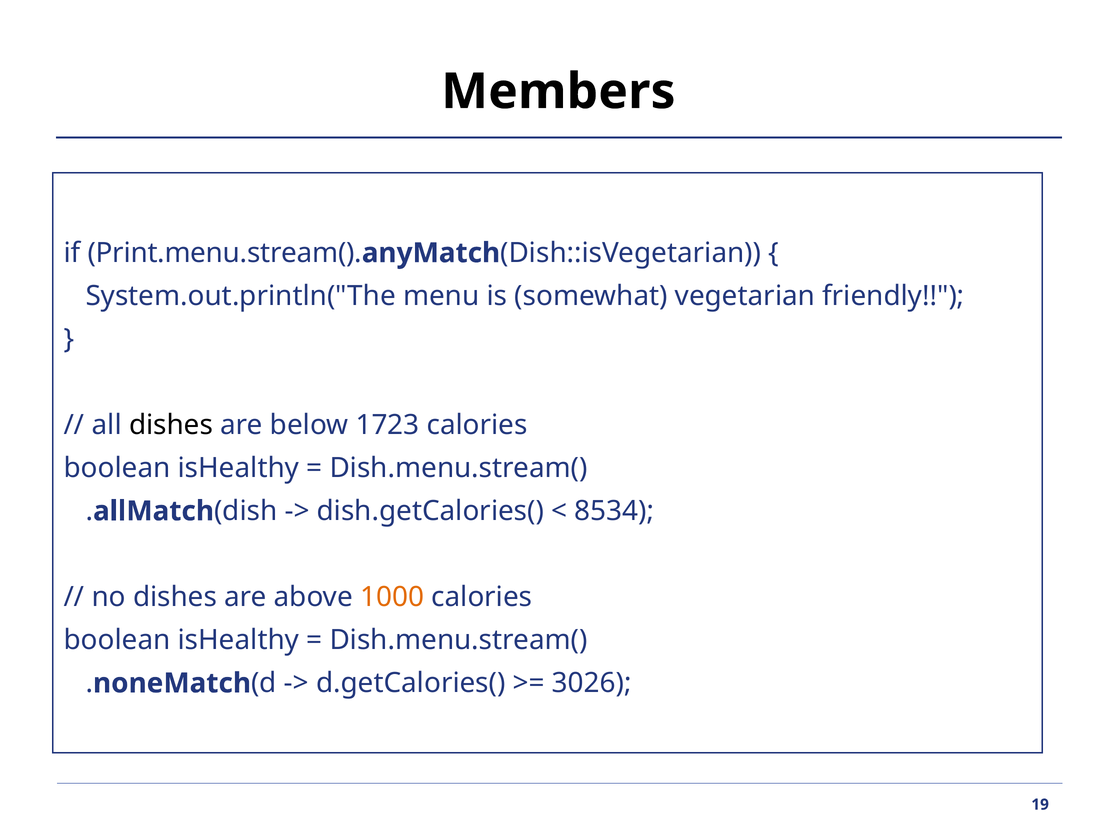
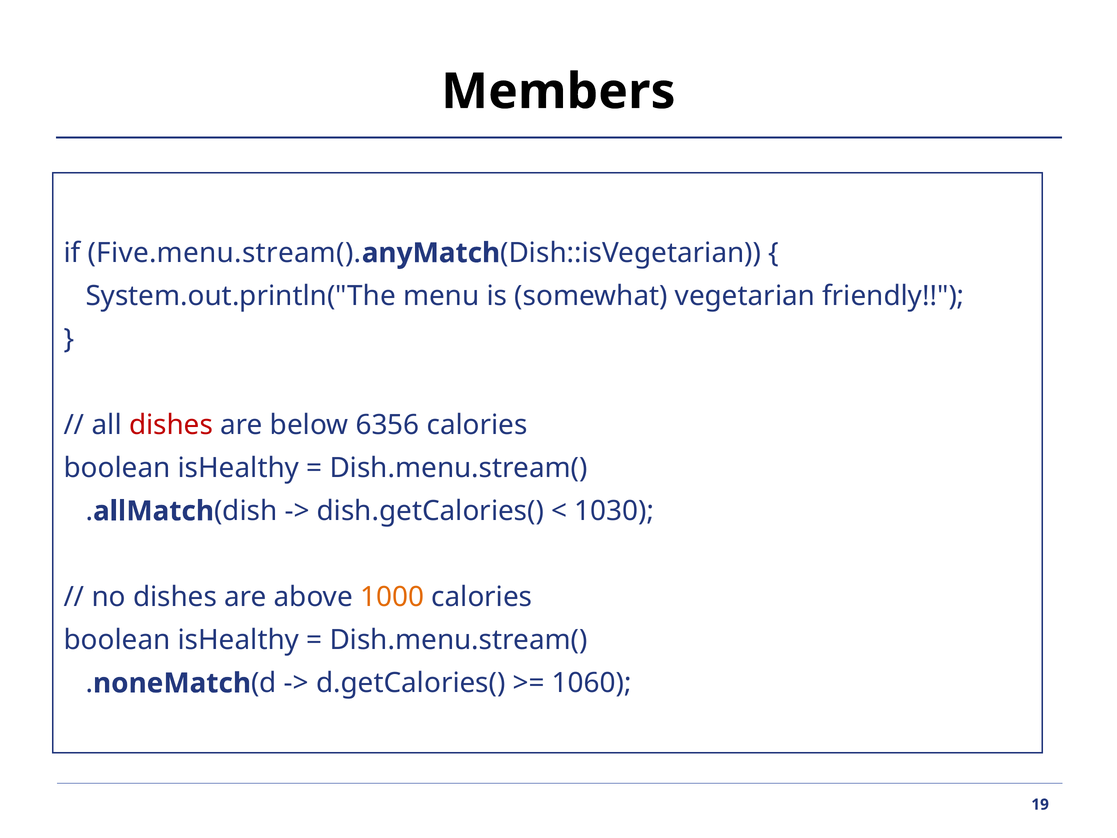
Print.menu.stream(: Print.menu.stream( -> Five.menu.stream(
dishes at (171, 425) colour: black -> red
1723: 1723 -> 6356
8534: 8534 -> 1030
3026: 3026 -> 1060
